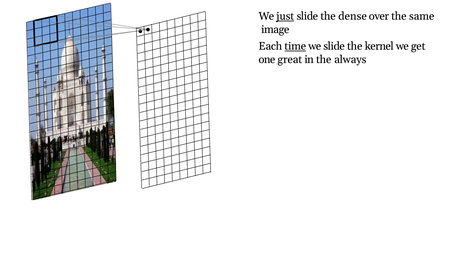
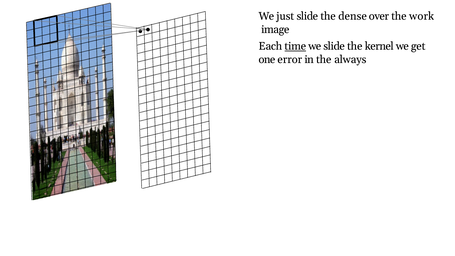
just underline: present -> none
same: same -> work
great: great -> error
